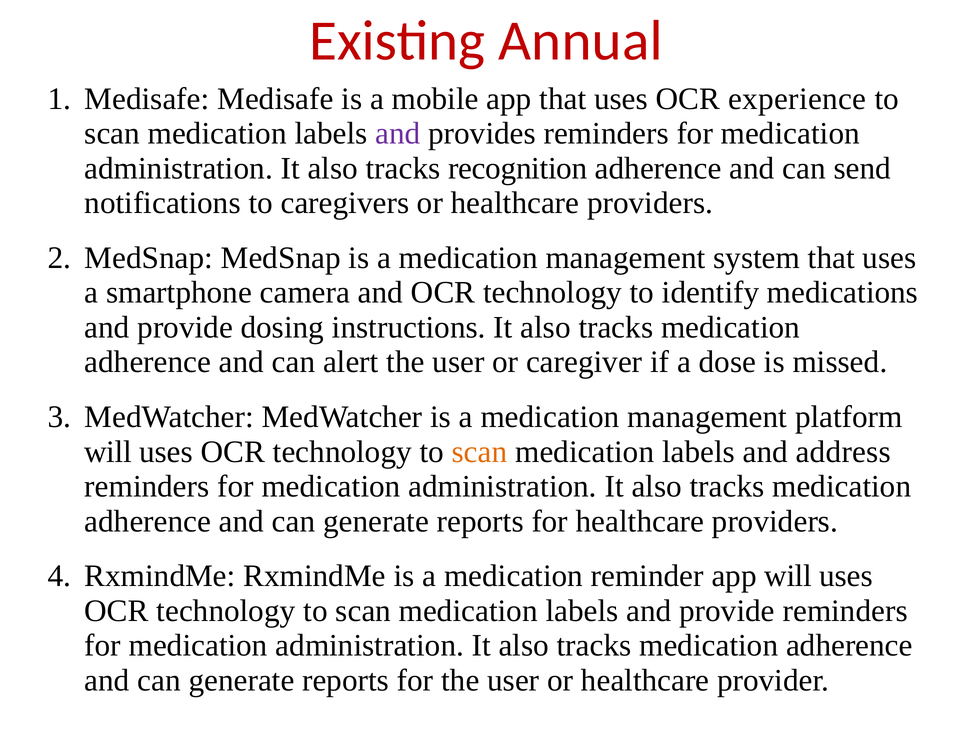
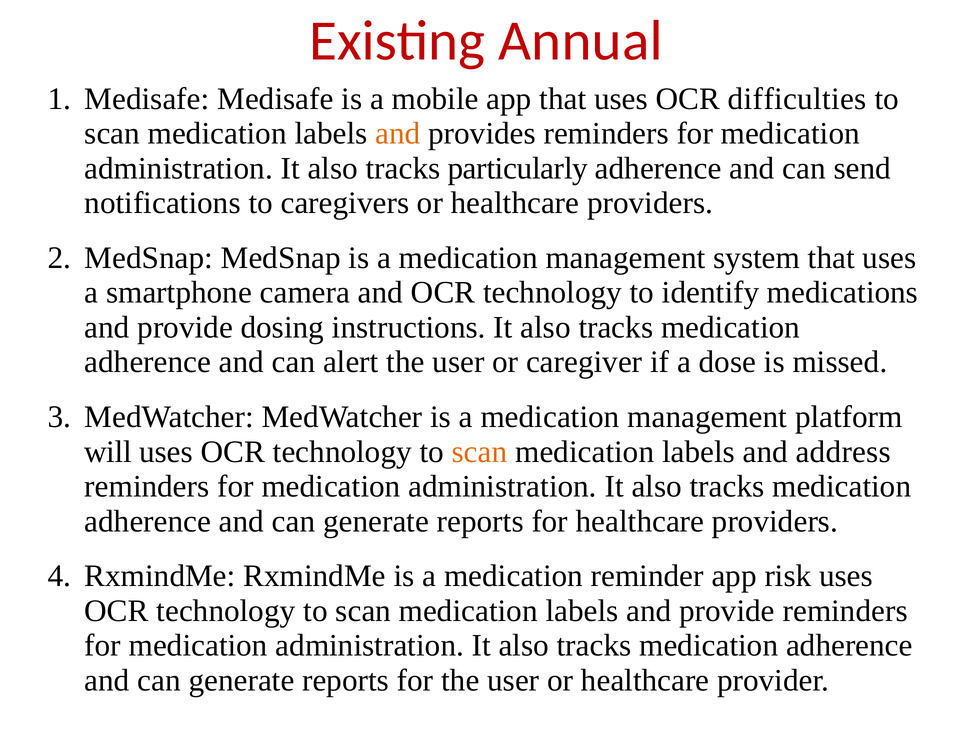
experience: experience -> difficulties
and at (398, 134) colour: purple -> orange
recognition: recognition -> particularly
app will: will -> risk
